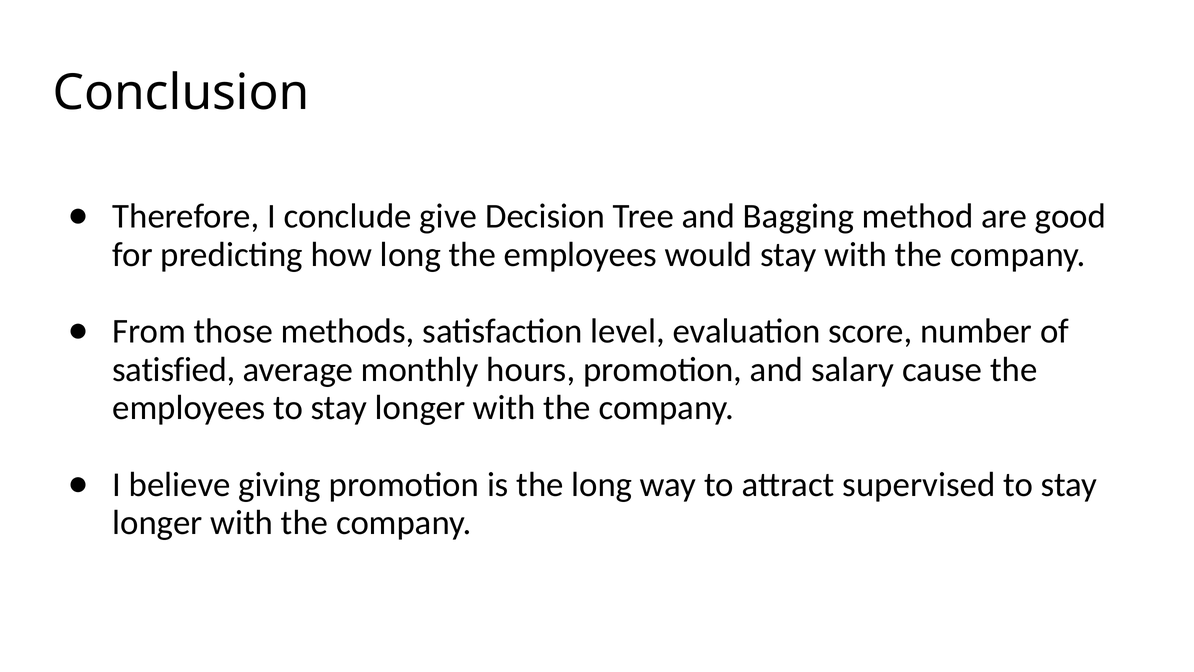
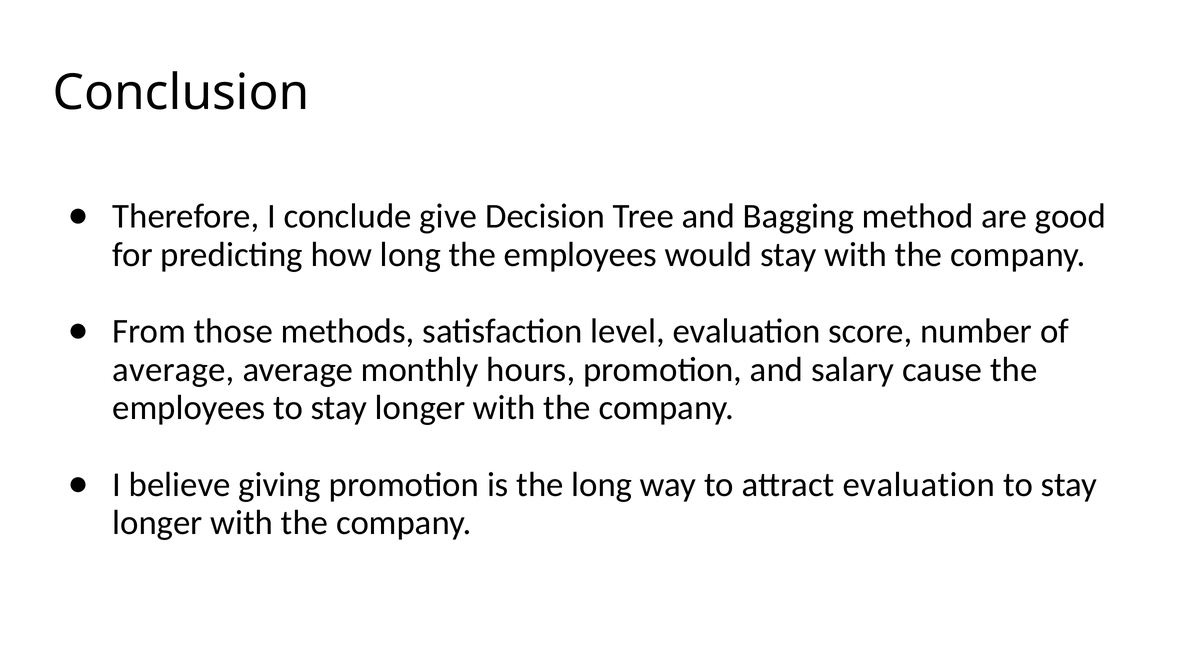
satisfied at (174, 369): satisfied -> average
attract supervised: supervised -> evaluation
